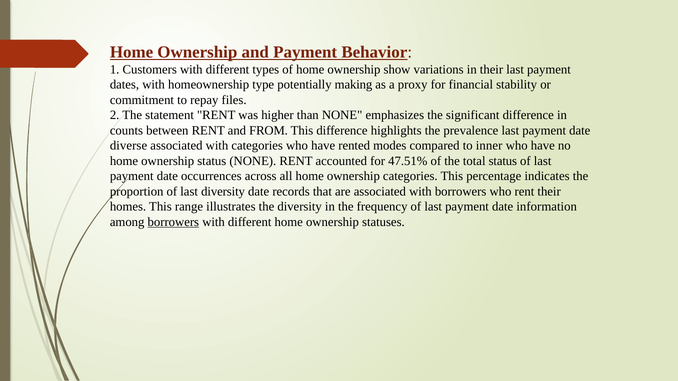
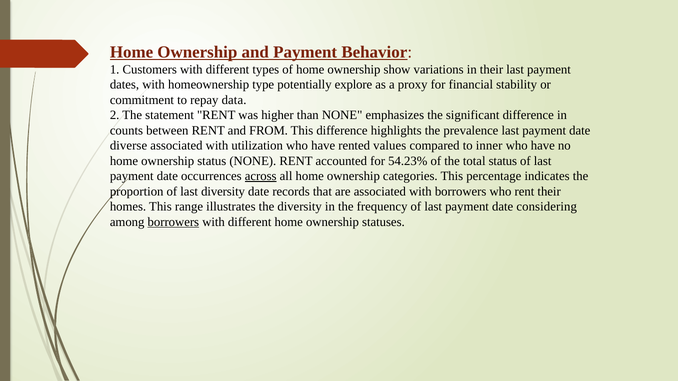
making: making -> explore
files: files -> data
with categories: categories -> utilization
modes: modes -> values
47.51%: 47.51% -> 54.23%
across underline: none -> present
information: information -> considering
